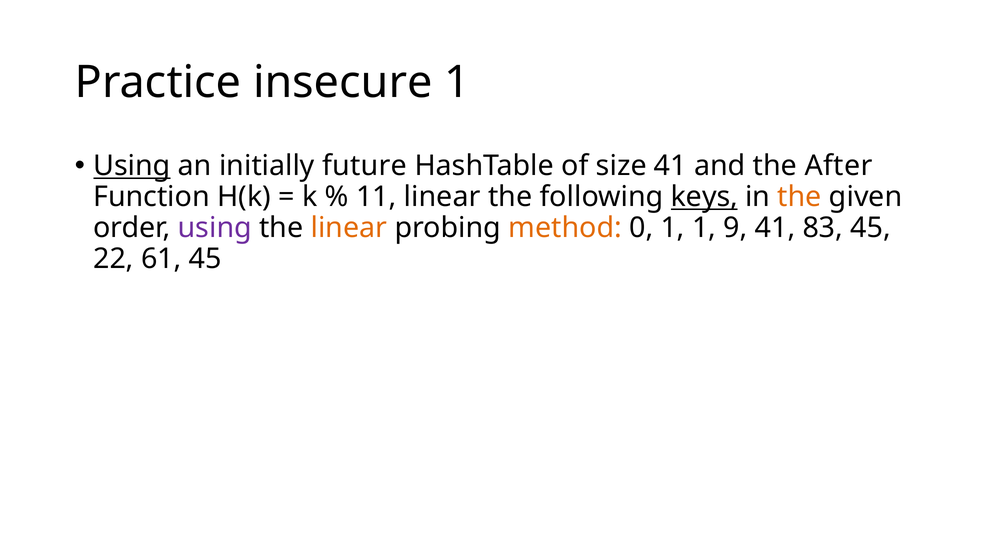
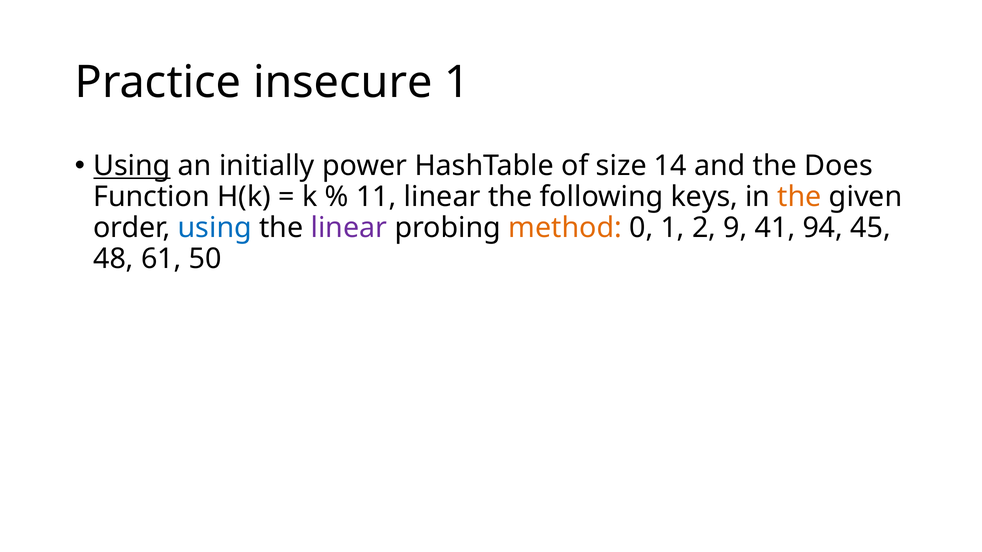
future: future -> power
size 41: 41 -> 14
After: After -> Does
keys underline: present -> none
using at (215, 228) colour: purple -> blue
linear at (349, 228) colour: orange -> purple
1 1: 1 -> 2
83: 83 -> 94
22: 22 -> 48
61 45: 45 -> 50
